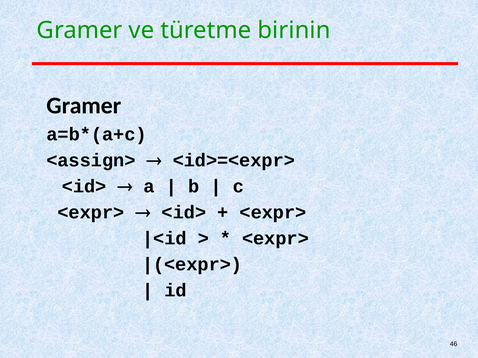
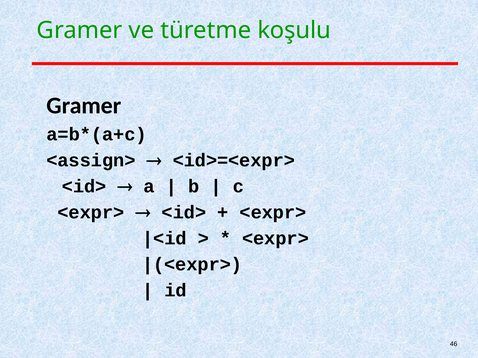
birinin: birinin -> koşulu
